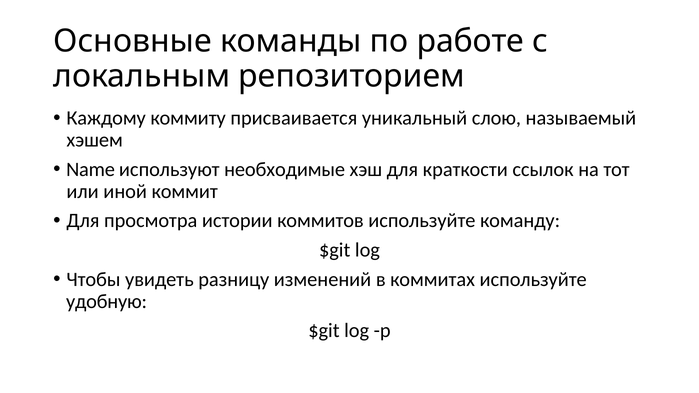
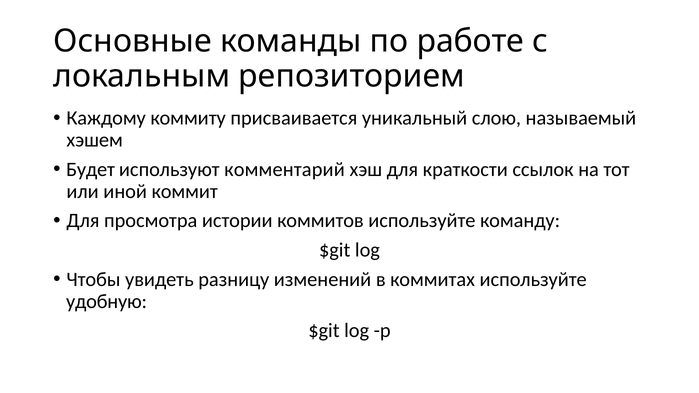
Name: Name -> Будет
необходимые: необходимые -> комментарий
